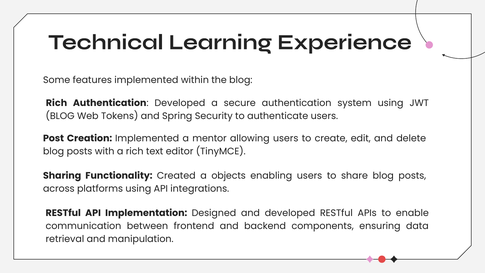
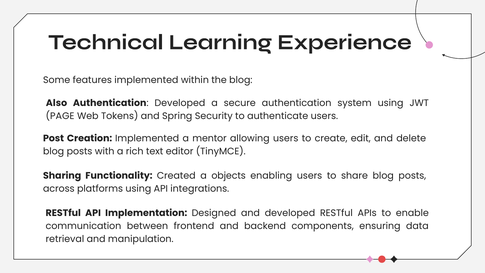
Rich at (56, 103): Rich -> Also
BLOG at (60, 116): BLOG -> PAGE
